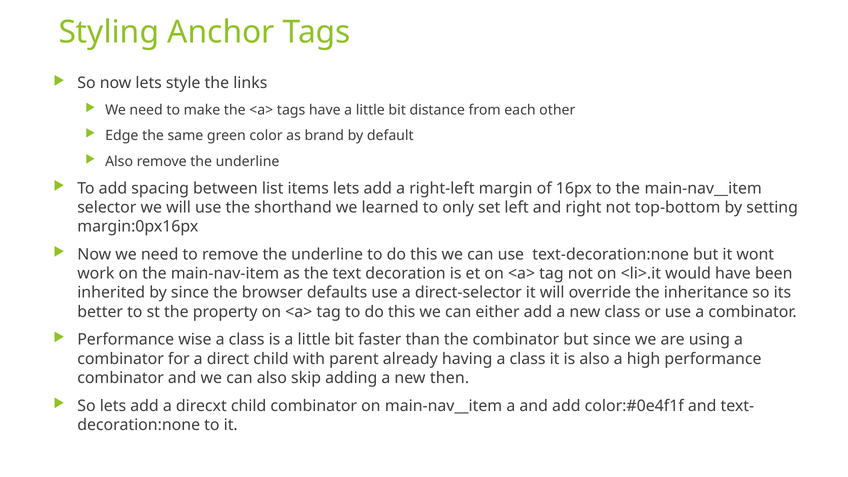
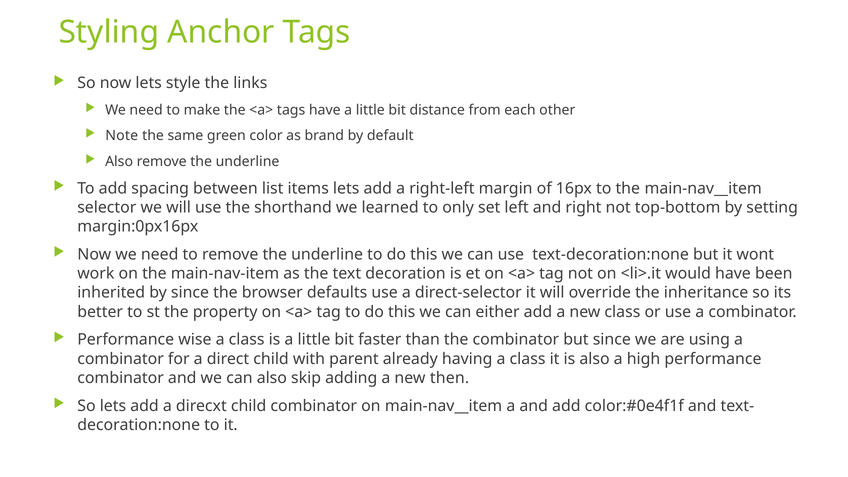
Edge: Edge -> Note
